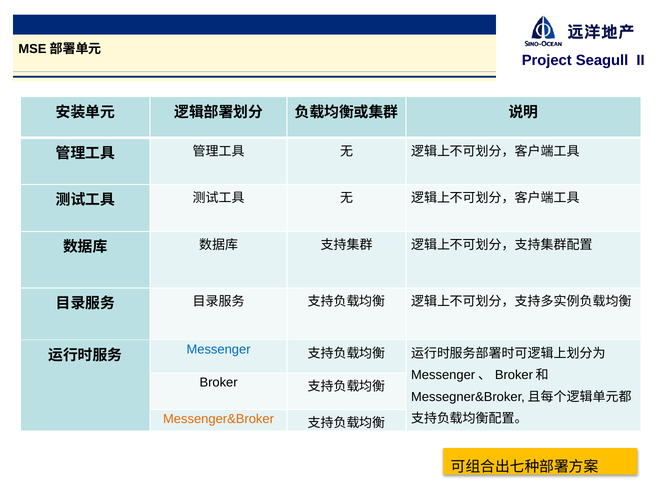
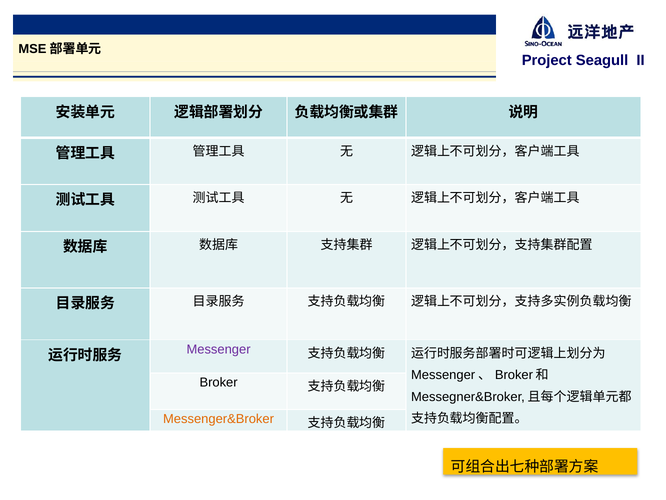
Messenger colour: blue -> purple
